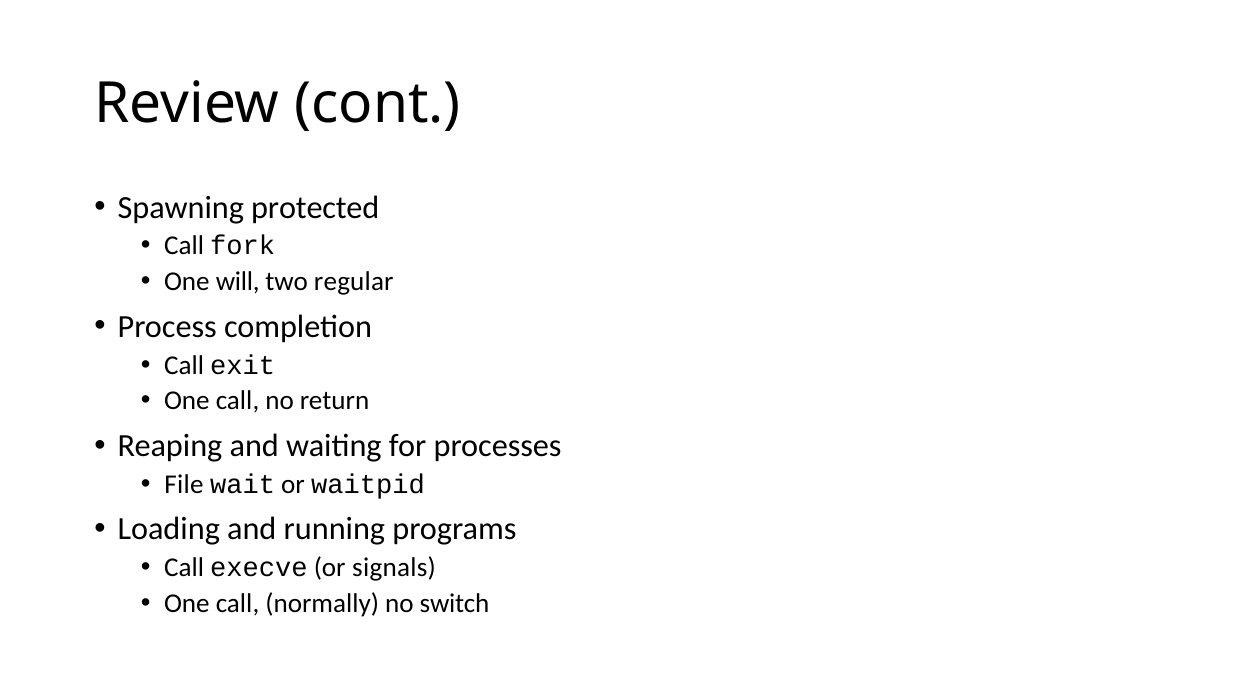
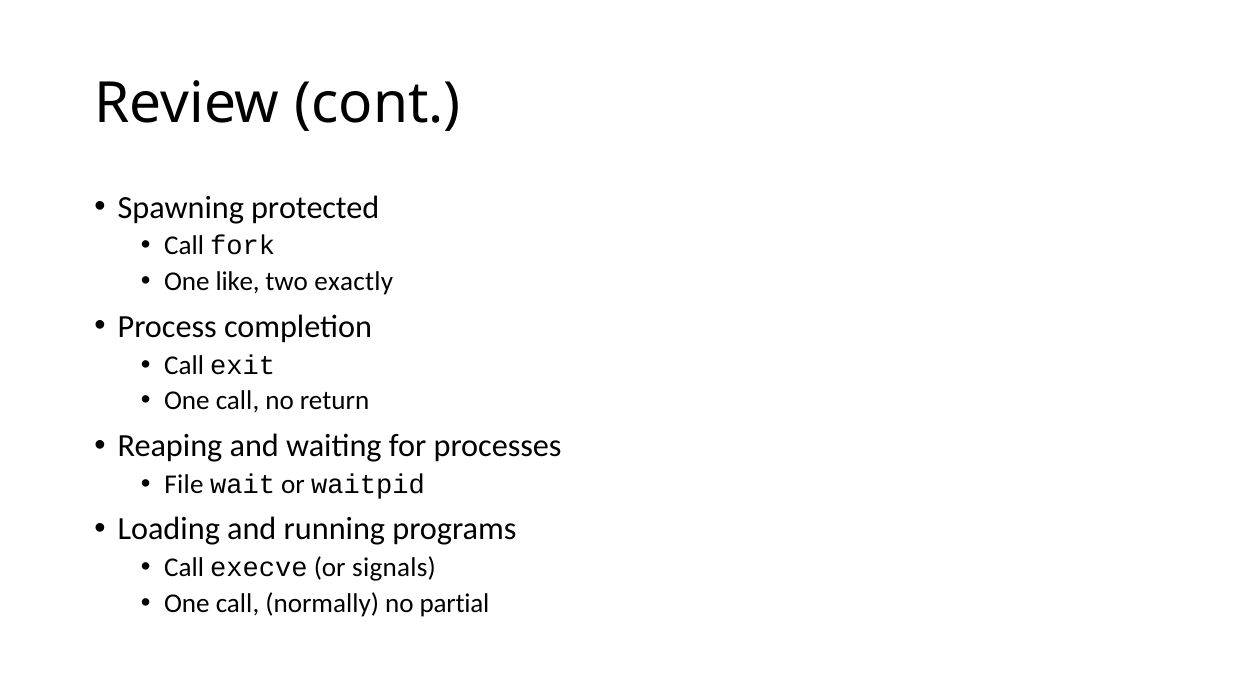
will: will -> like
regular: regular -> exactly
switch: switch -> partial
